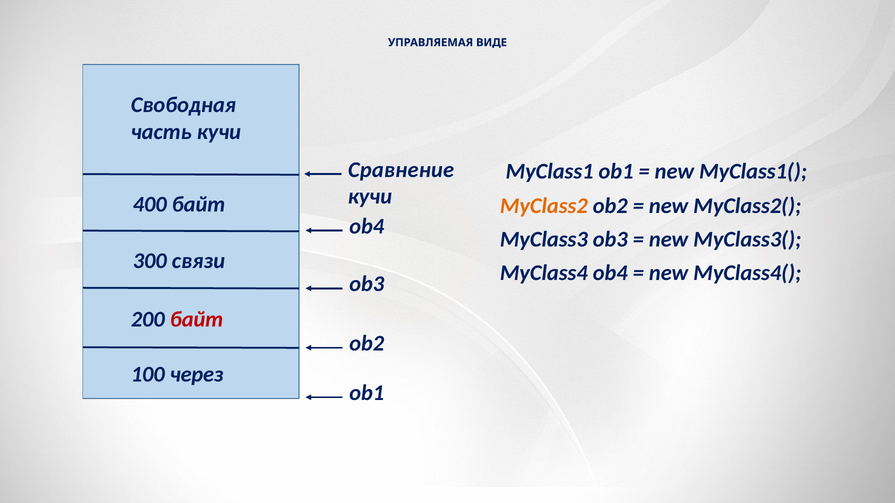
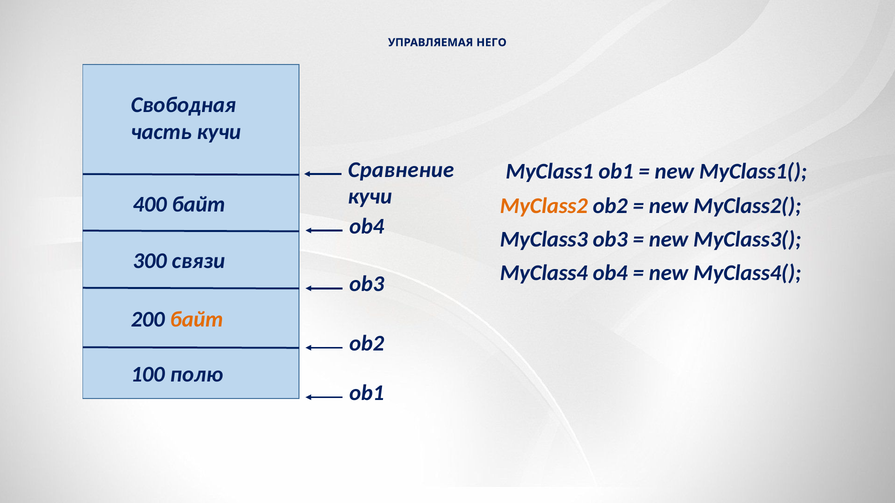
ВИДЕ: ВИДЕ -> НЕГО
байт at (197, 319) colour: red -> orange
через: через -> полю
